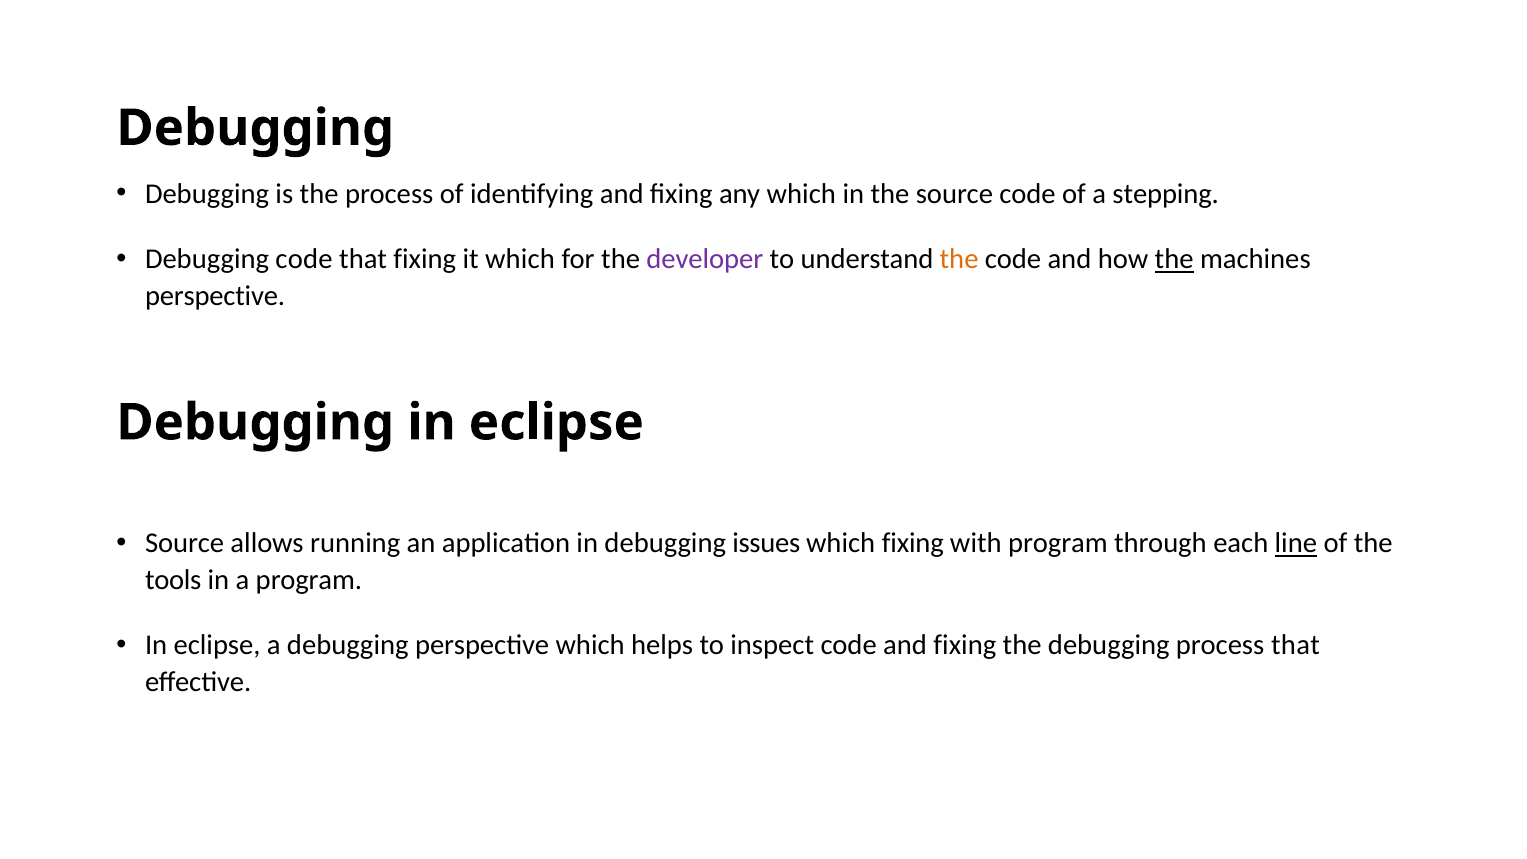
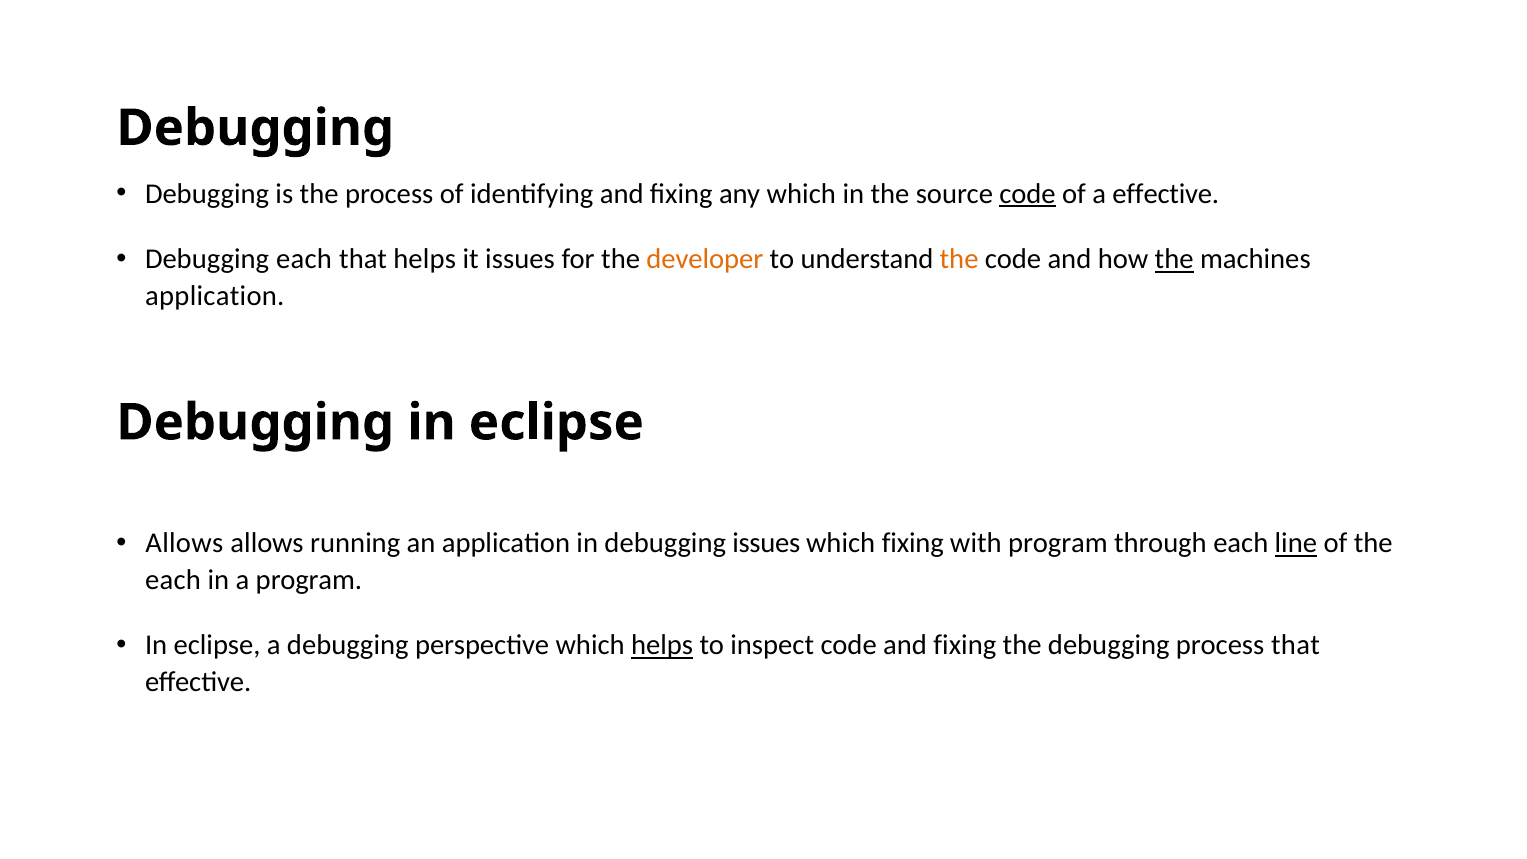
code at (1028, 194) underline: none -> present
a stepping: stepping -> effective
Debugging code: code -> each
that fixing: fixing -> helps
it which: which -> issues
developer colour: purple -> orange
perspective at (215, 296): perspective -> application
Source at (185, 543): Source -> Allows
tools at (173, 580): tools -> each
helps at (662, 645) underline: none -> present
